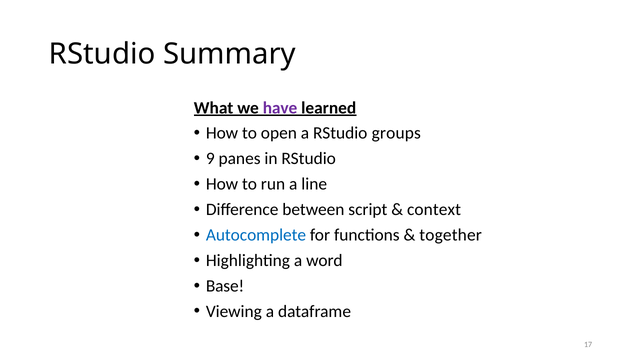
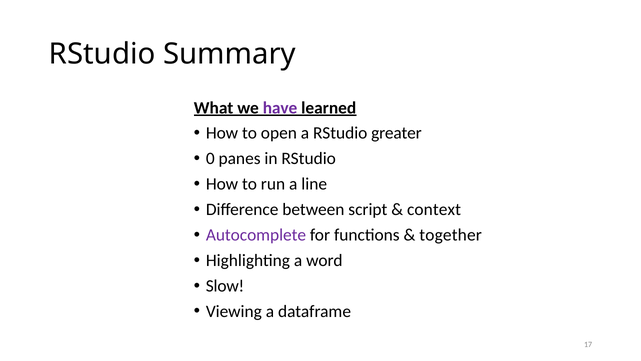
groups: groups -> greater
9: 9 -> 0
Autocomplete colour: blue -> purple
Base: Base -> Slow
